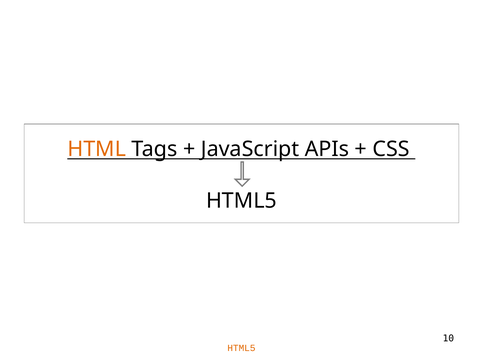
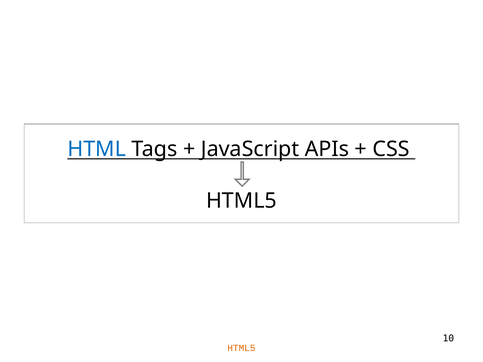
HTML colour: orange -> blue
